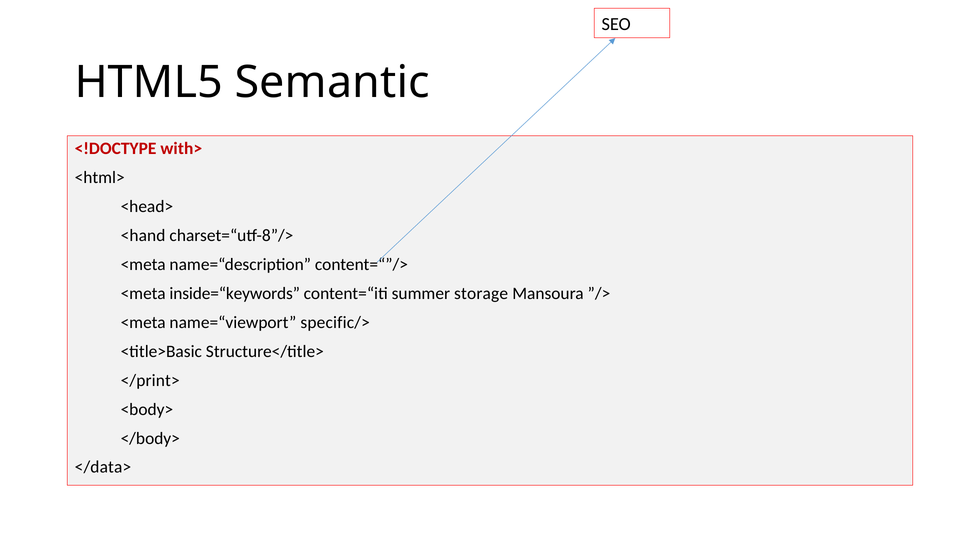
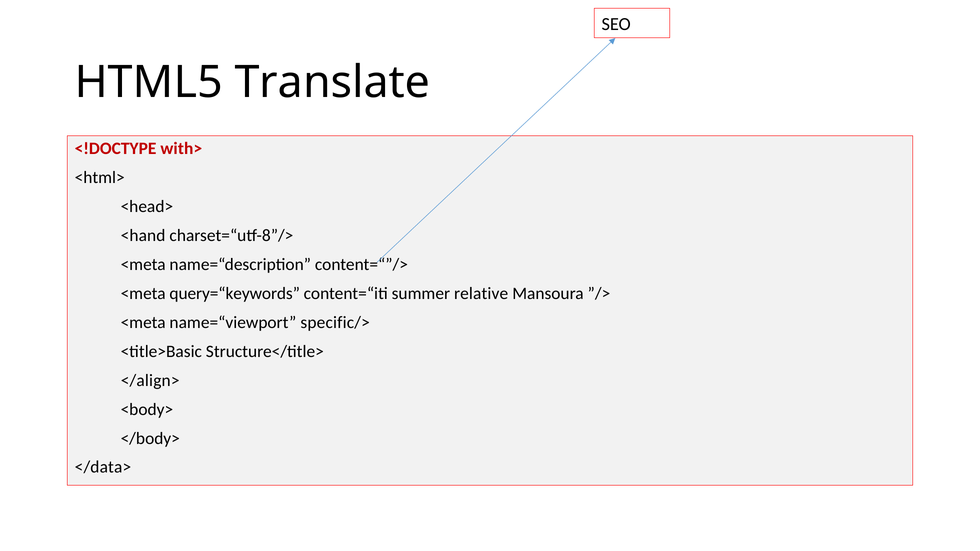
Semantic: Semantic -> Translate
inside=“keywords: inside=“keywords -> query=“keywords
storage: storage -> relative
</print>: </print> -> </align>
